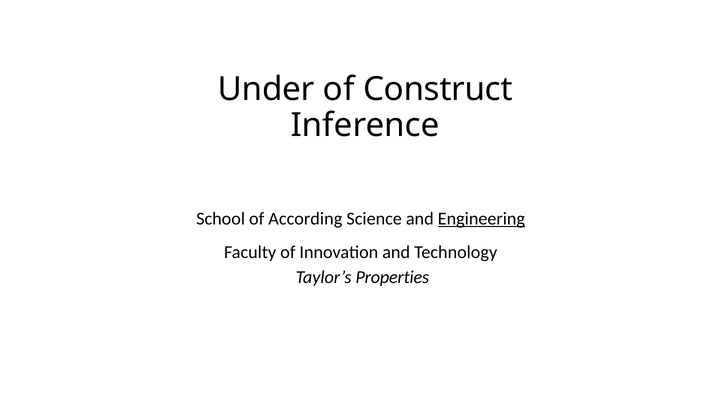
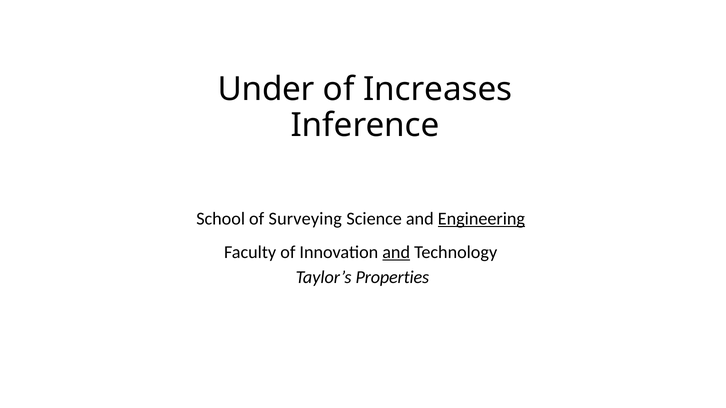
Construct: Construct -> Increases
According: According -> Surveying
and at (396, 253) underline: none -> present
